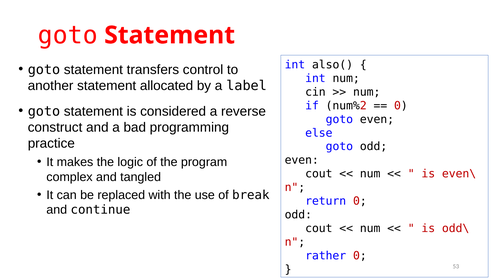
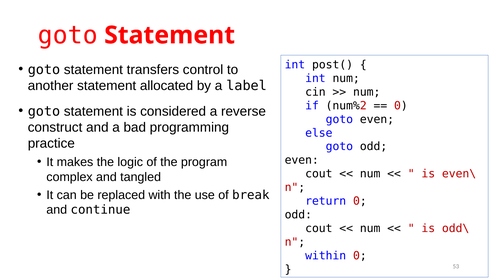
also(: also( -> post(
rather: rather -> within
